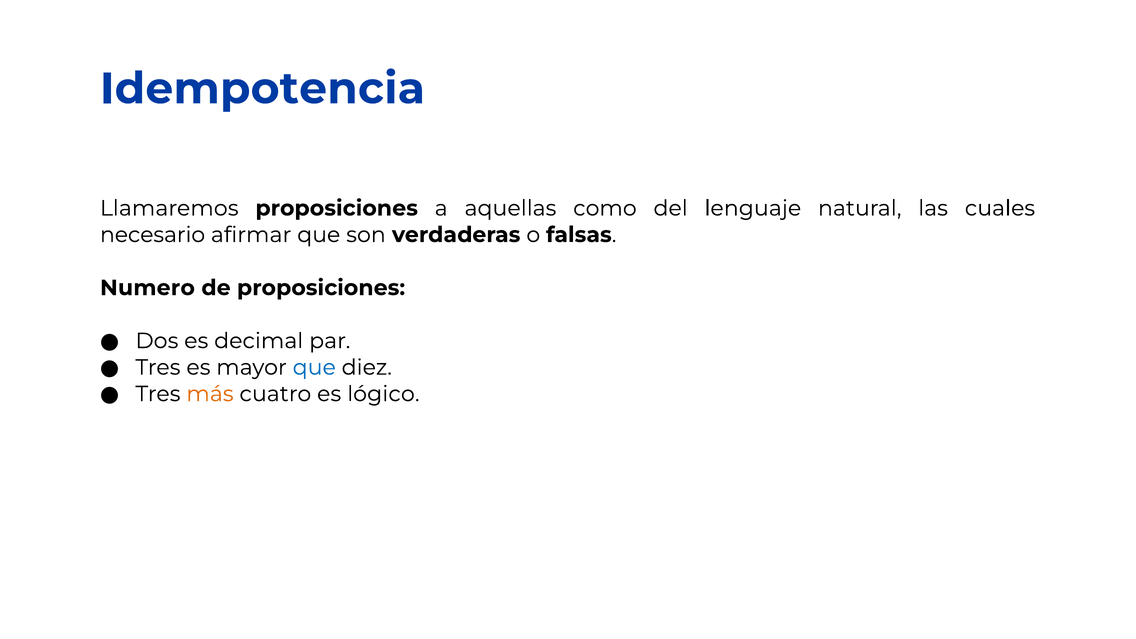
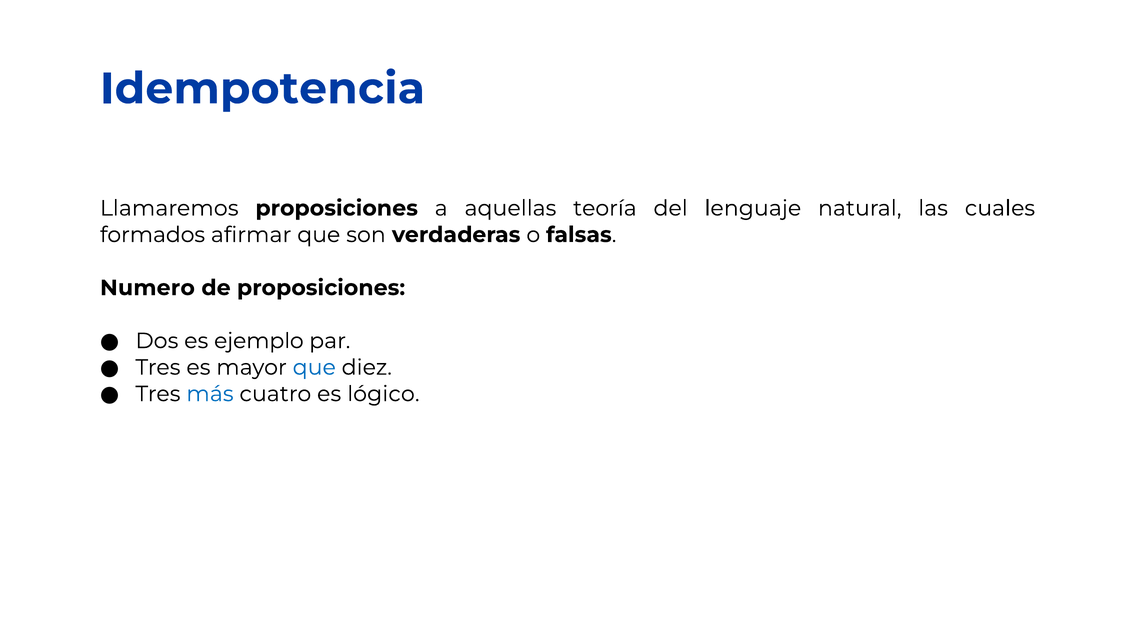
como: como -> teoría
necesario: necesario -> formados
decimal: decimal -> ejemplo
más colour: orange -> blue
